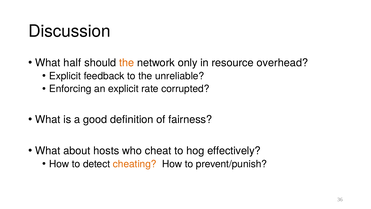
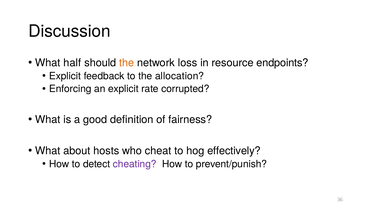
only: only -> loss
overhead: overhead -> endpoints
unreliable: unreliable -> allocation
cheating colour: orange -> purple
